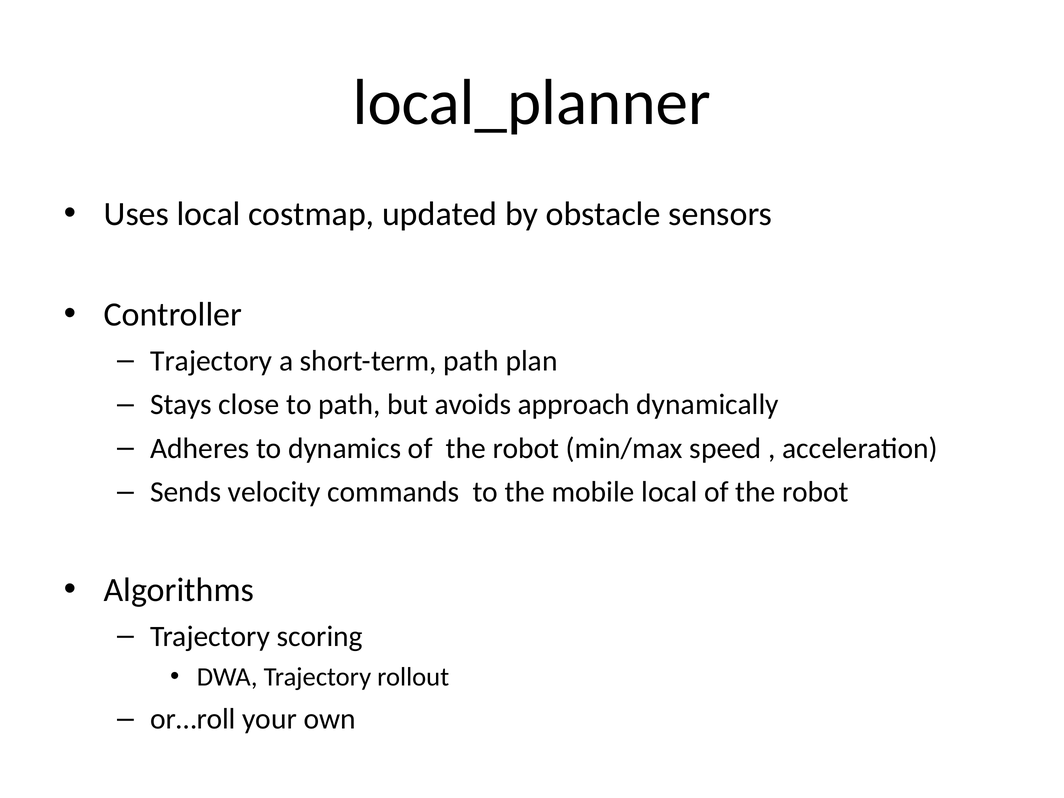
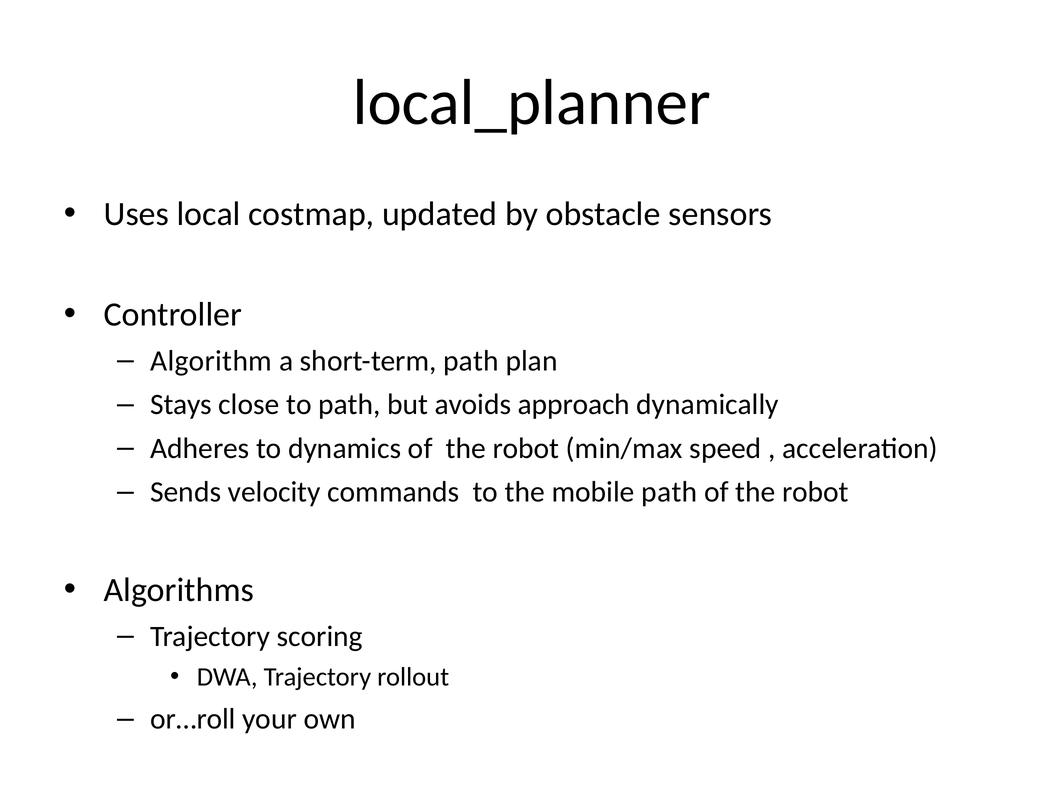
Trajectory at (211, 361): Trajectory -> Algorithm
mobile local: local -> path
